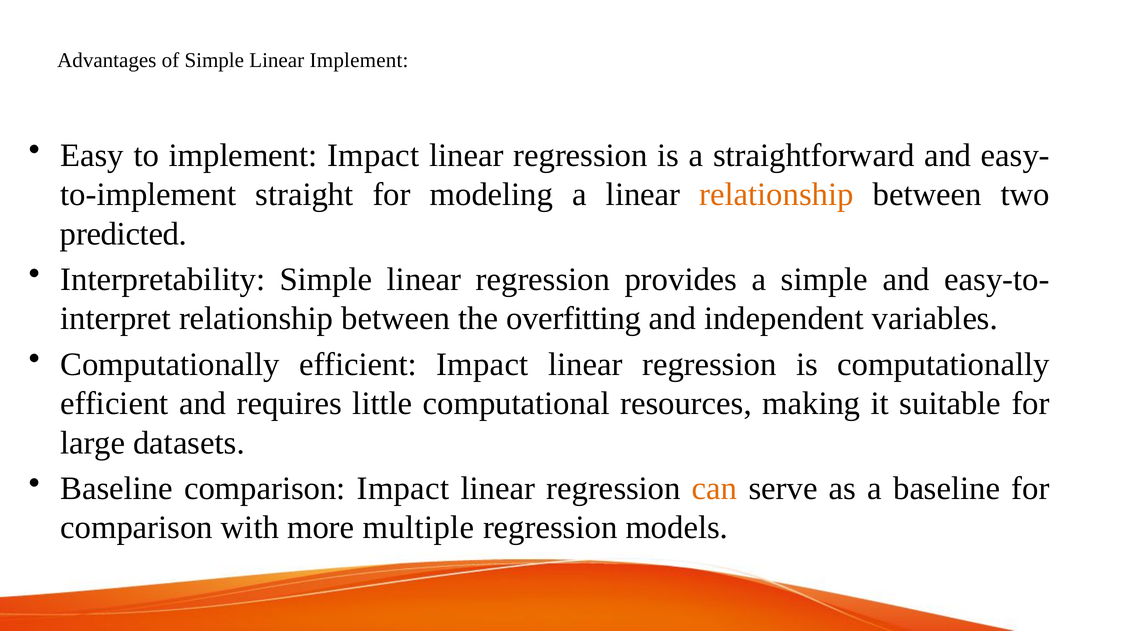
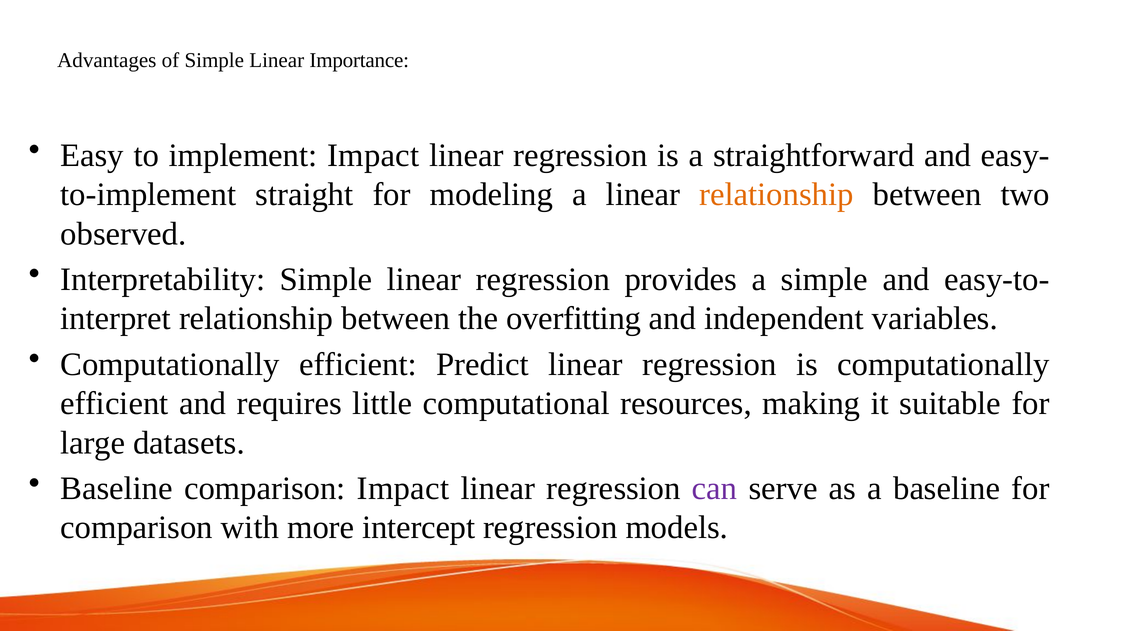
Linear Implement: Implement -> Importance
predicted: predicted -> observed
efficient Impact: Impact -> Predict
can colour: orange -> purple
multiple: multiple -> intercept
